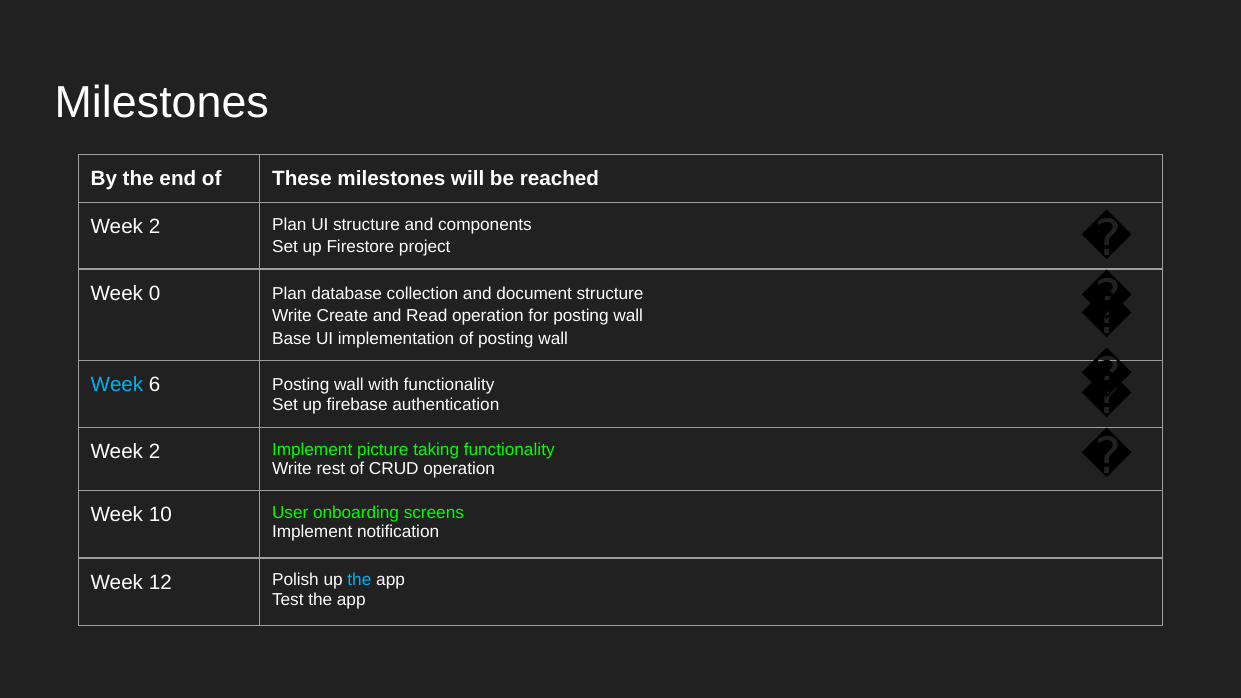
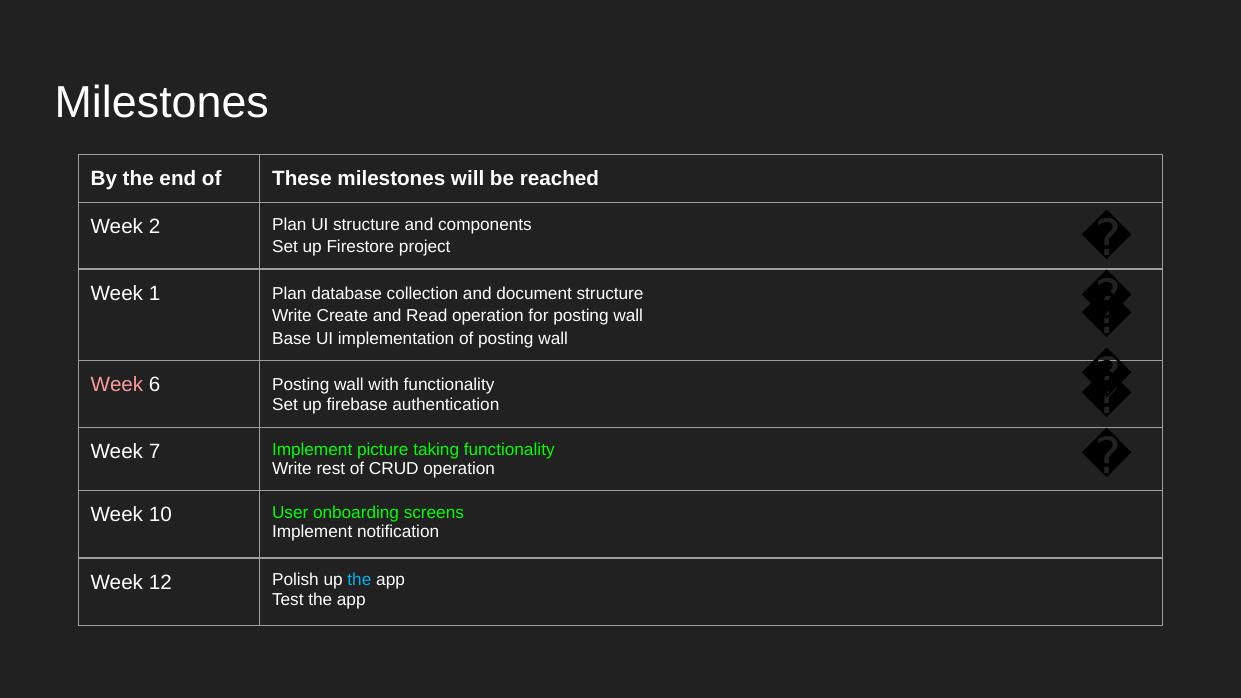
0: 0 -> 1
Week at (117, 385) colour: light blue -> pink
2 at (155, 452): 2 -> 7
